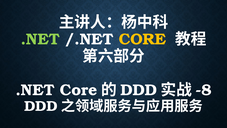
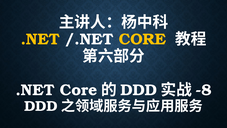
.NET at (40, 39) colour: light green -> yellow
